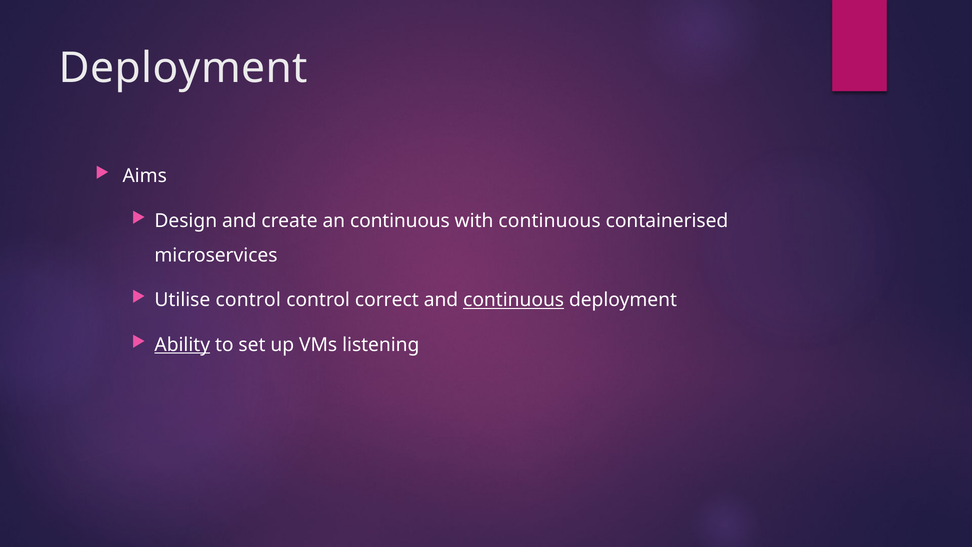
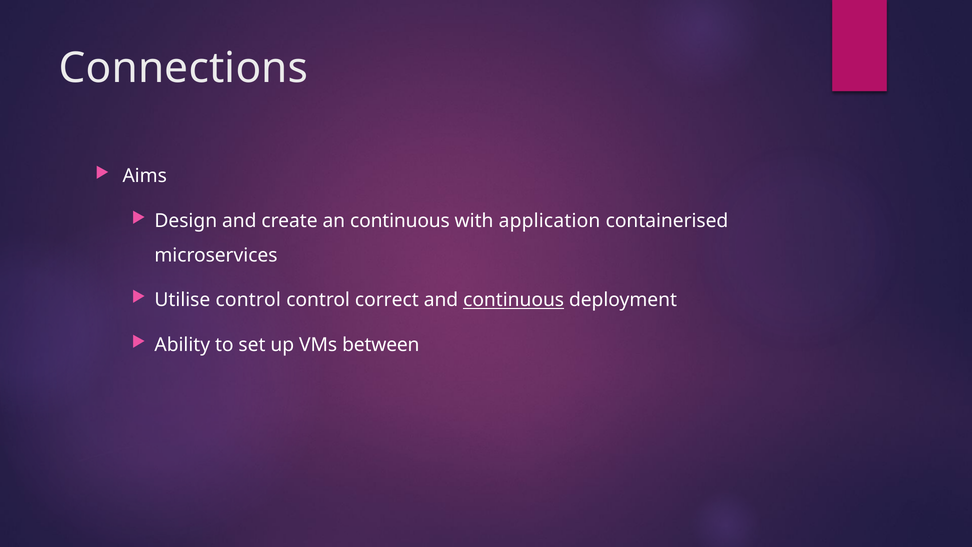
Deployment at (183, 68): Deployment -> Connections
with continuous: continuous -> application
Ability underline: present -> none
listening: listening -> between
